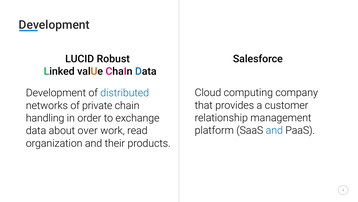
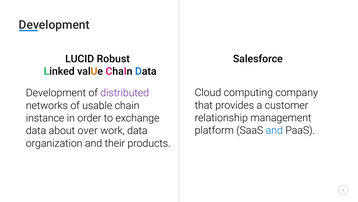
distributed colour: blue -> purple
private: private -> usable
handling: handling -> instance
work read: read -> data
